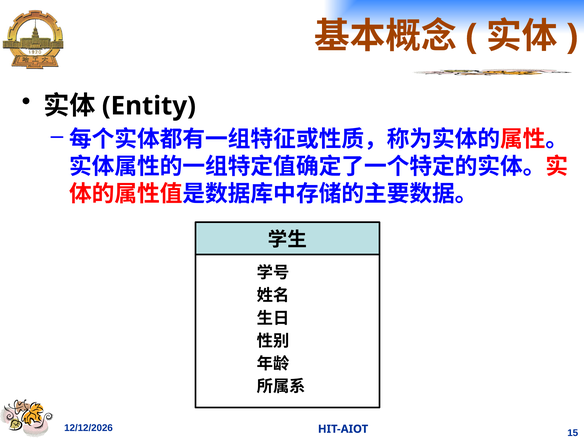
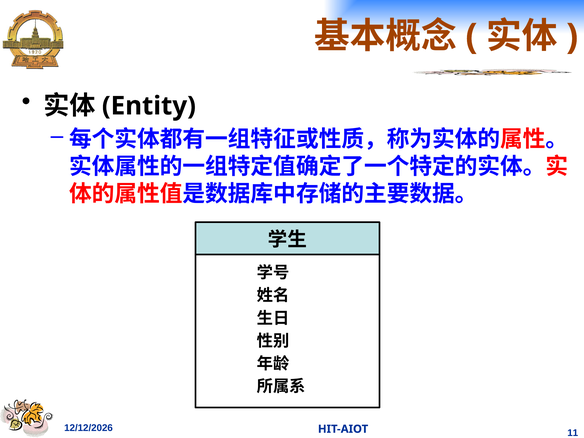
15: 15 -> 11
